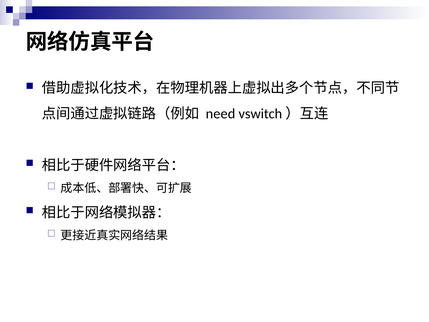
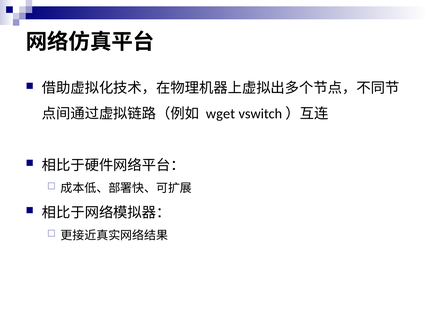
need: need -> wget
